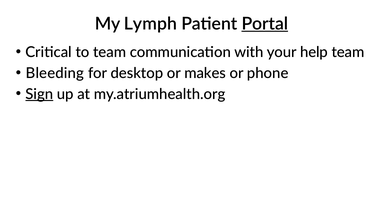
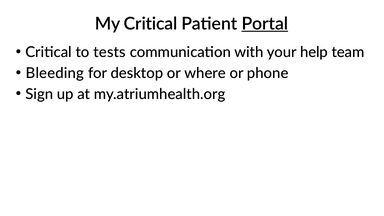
My Lymph: Lymph -> Critical
to team: team -> tests
makes: makes -> where
Sign underline: present -> none
